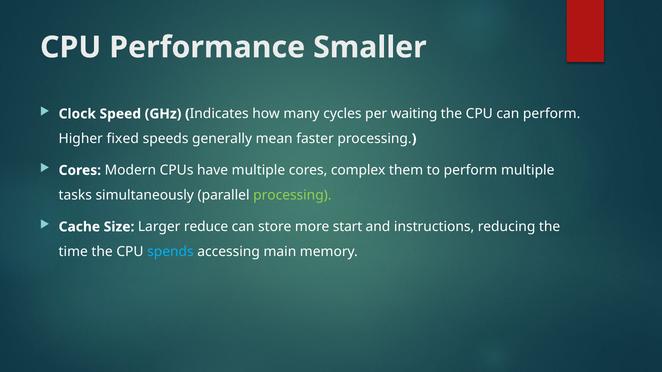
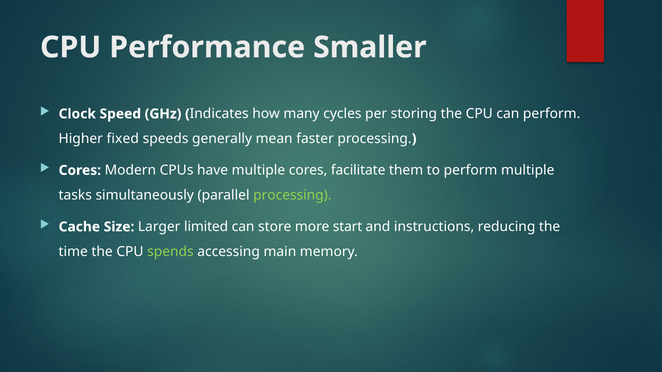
waiting: waiting -> storing
complex: complex -> facilitate
reduce: reduce -> limited
spends colour: light blue -> light green
